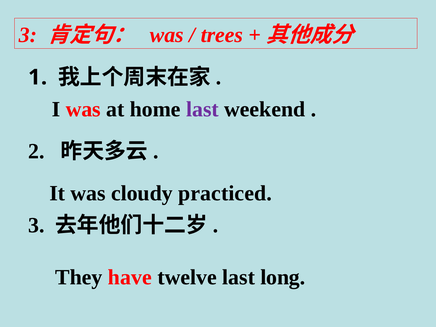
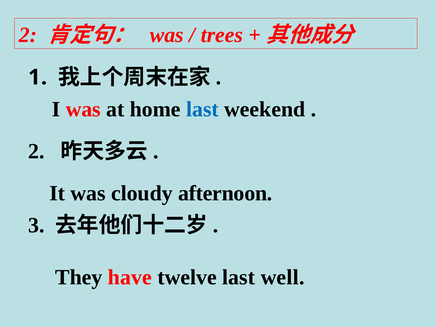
3 at (28, 35): 3 -> 2
last at (202, 109) colour: purple -> blue
practiced: practiced -> afternoon
long: long -> well
